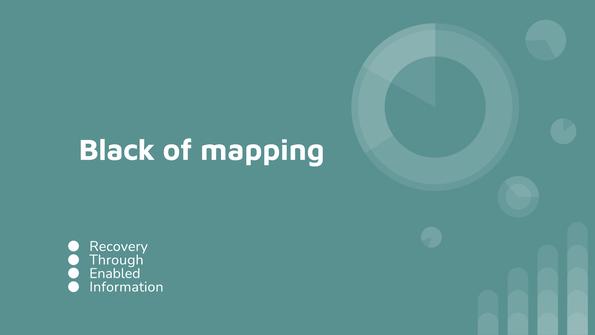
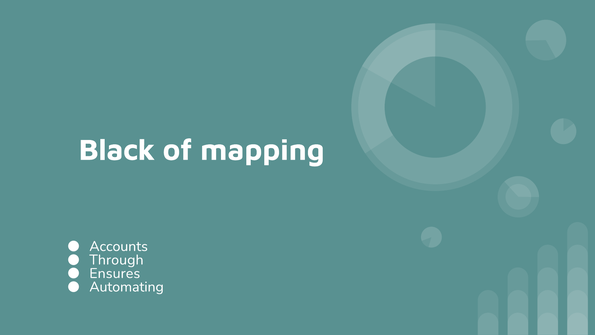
Recovery: Recovery -> Accounts
Enabled: Enabled -> Ensures
Information: Information -> Automating
